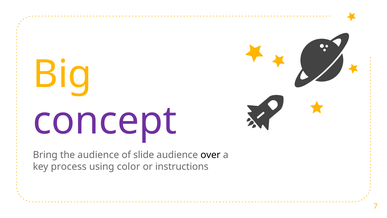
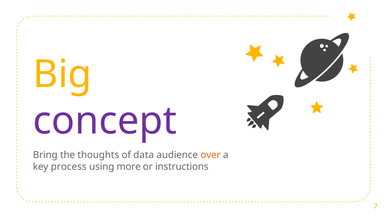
the audience: audience -> thoughts
slide: slide -> data
over colour: black -> orange
color: color -> more
